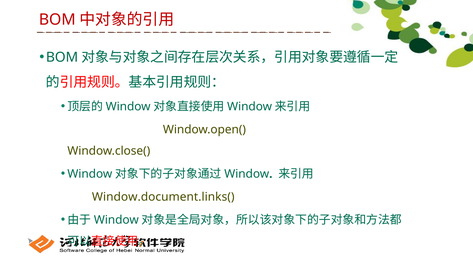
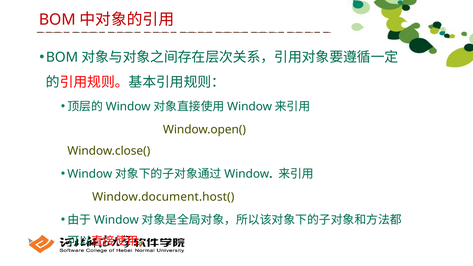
Window.document.links(: Window.document.links( -> Window.document.host(
